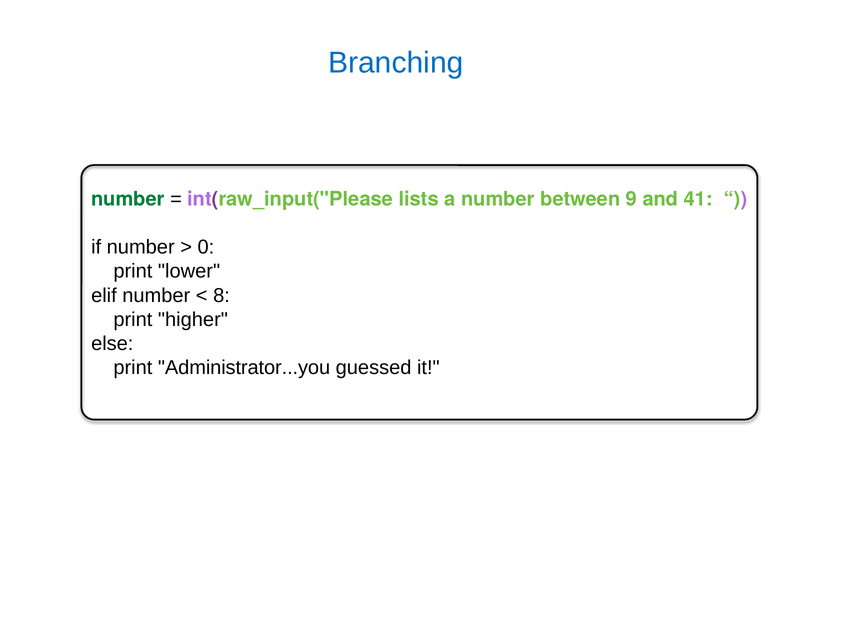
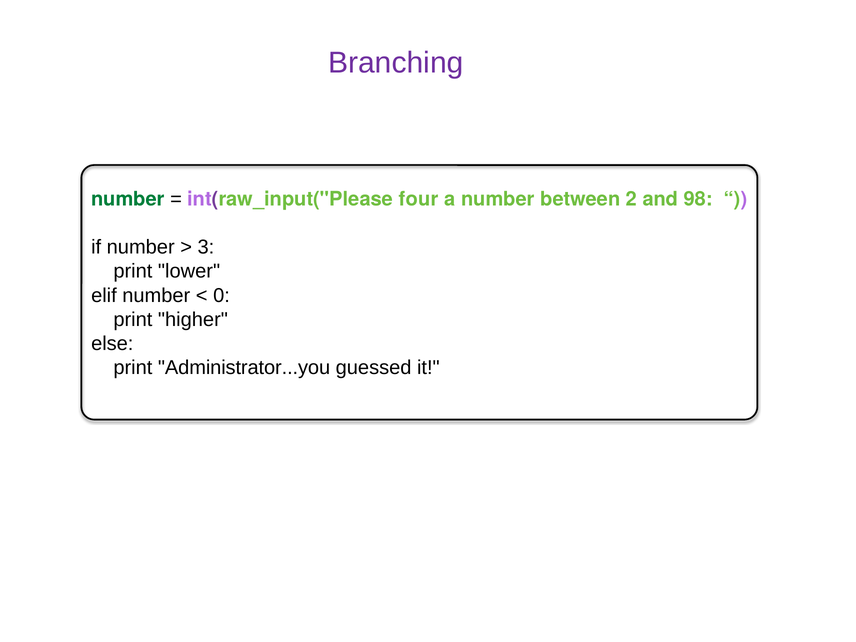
Branching colour: blue -> purple
lists: lists -> four
9: 9 -> 2
41: 41 -> 98
0: 0 -> 3
8: 8 -> 0
